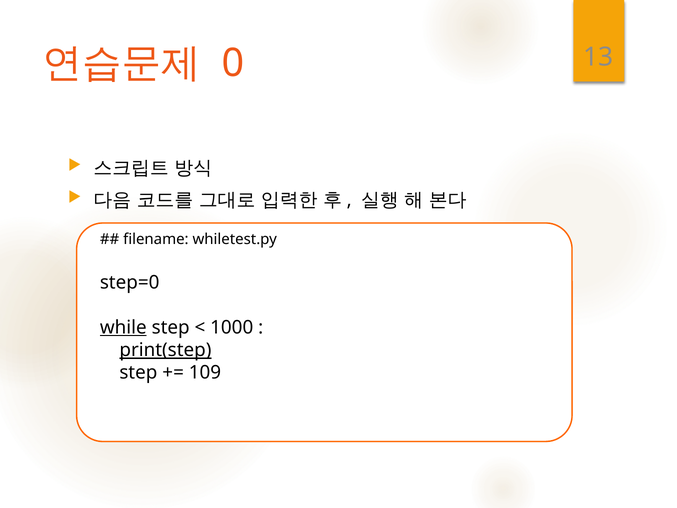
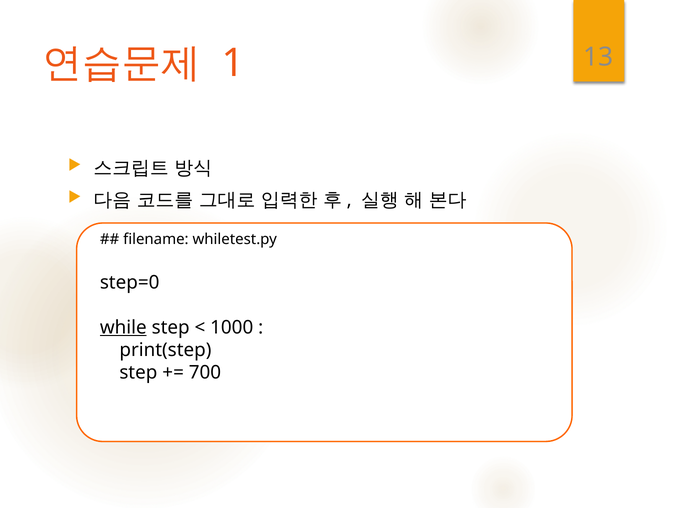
0: 0 -> 1
print(step underline: present -> none
109: 109 -> 700
